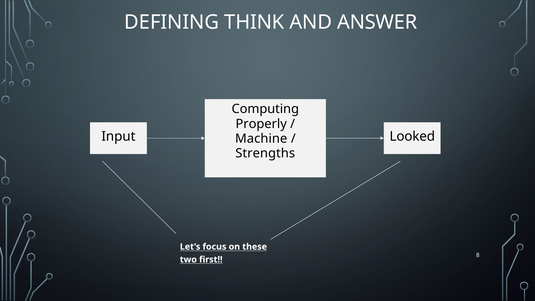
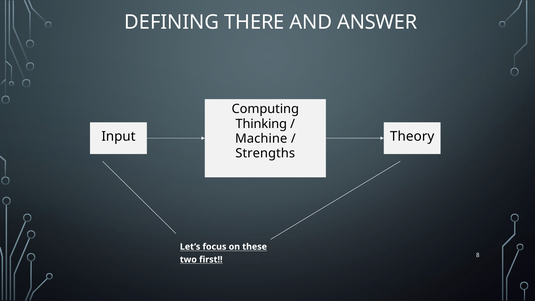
THINK: THINK -> THERE
Properly: Properly -> Thinking
Looked: Looked -> Theory
